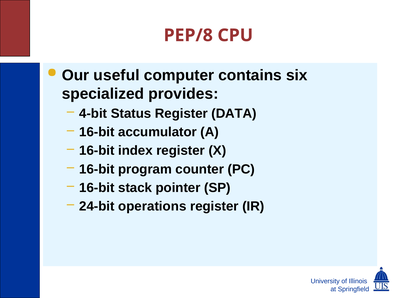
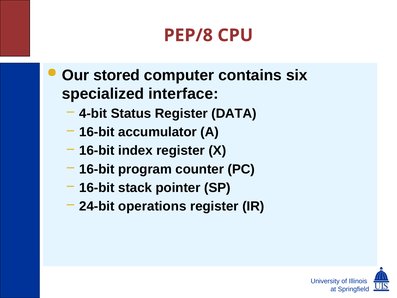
useful: useful -> stored
provides: provides -> interface
